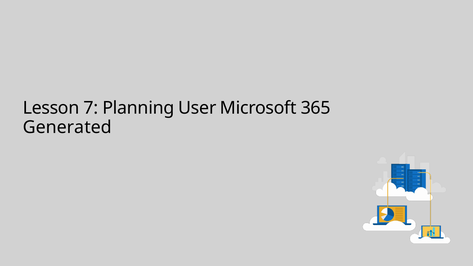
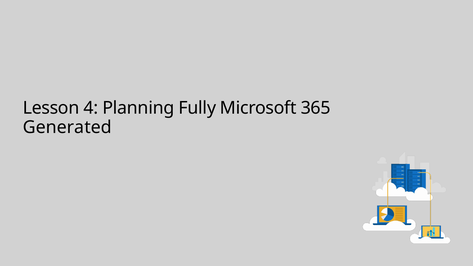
7: 7 -> 4
User: User -> Fully
